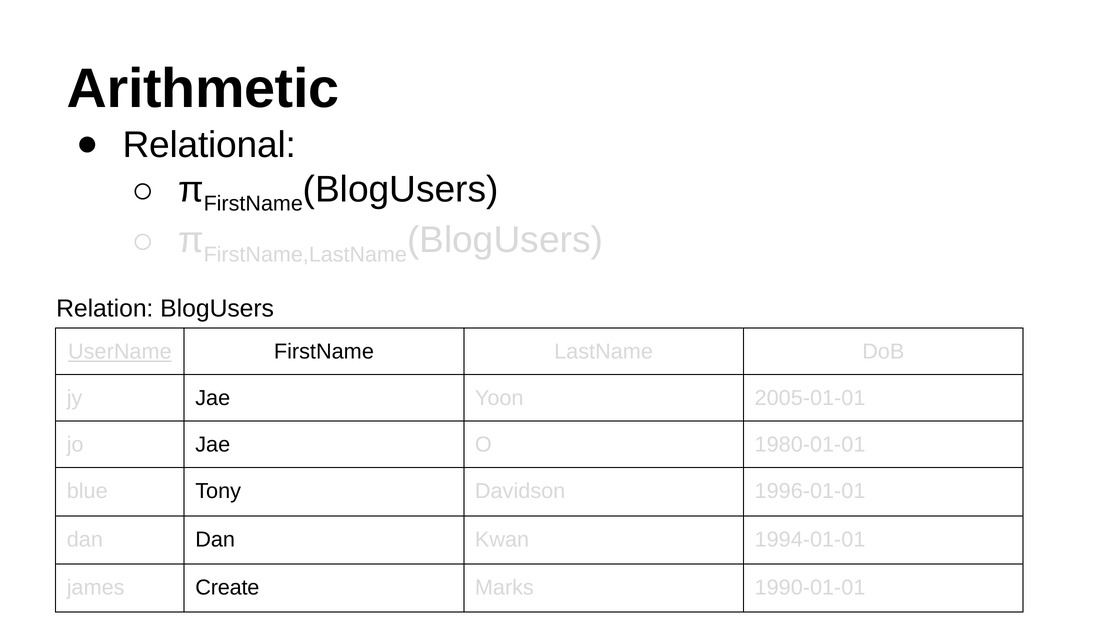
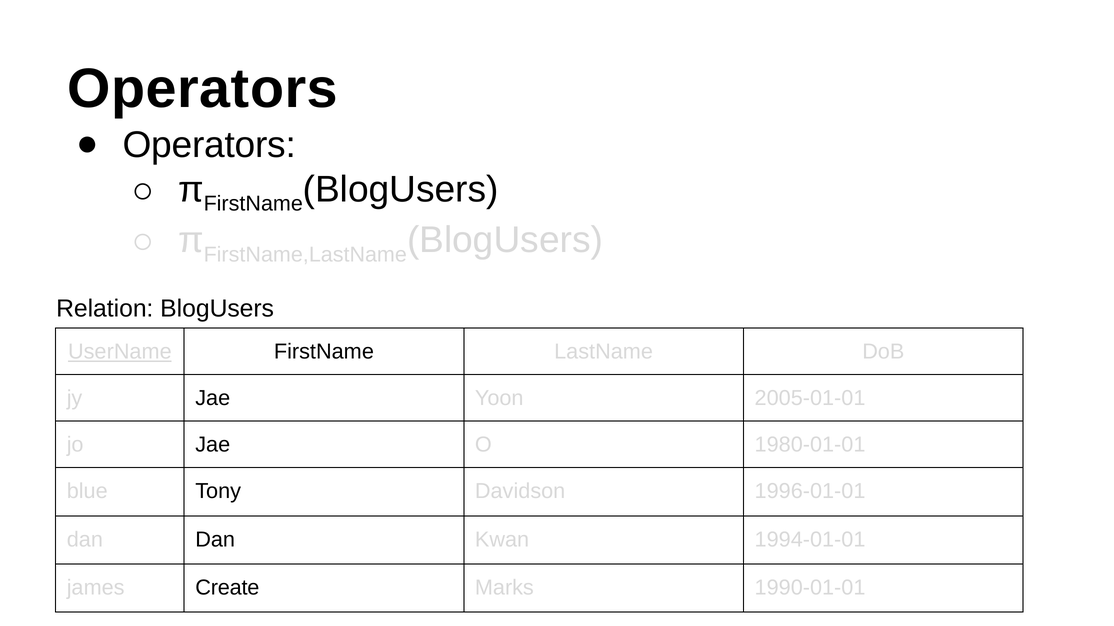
Arithmetic at (203, 89): Arithmetic -> Operators
Relational at (209, 145): Relational -> Operators
